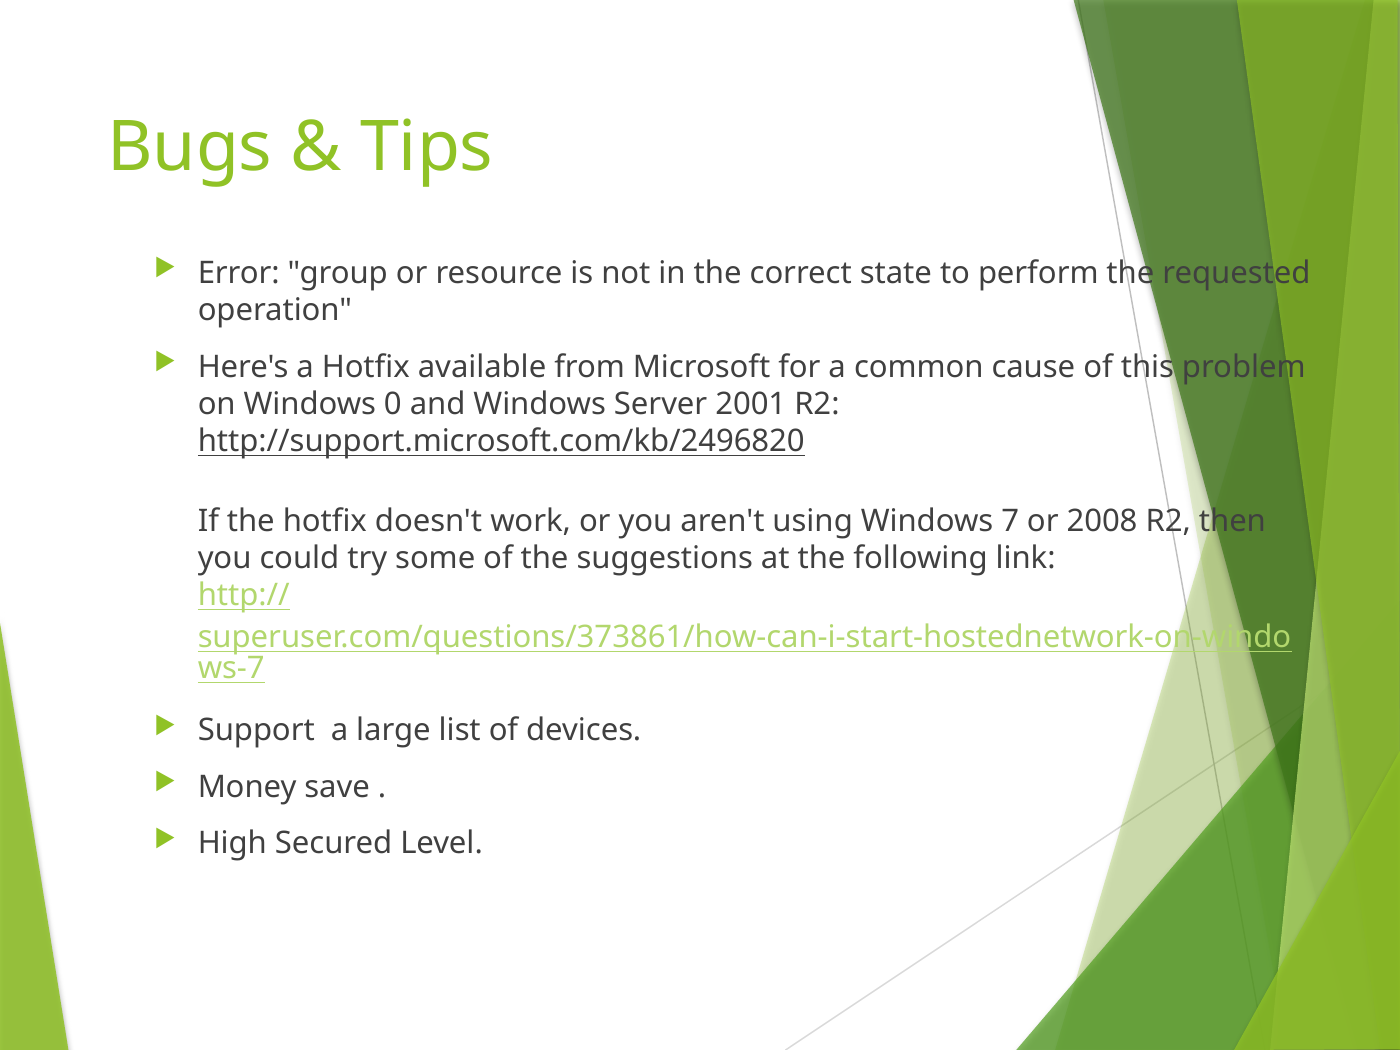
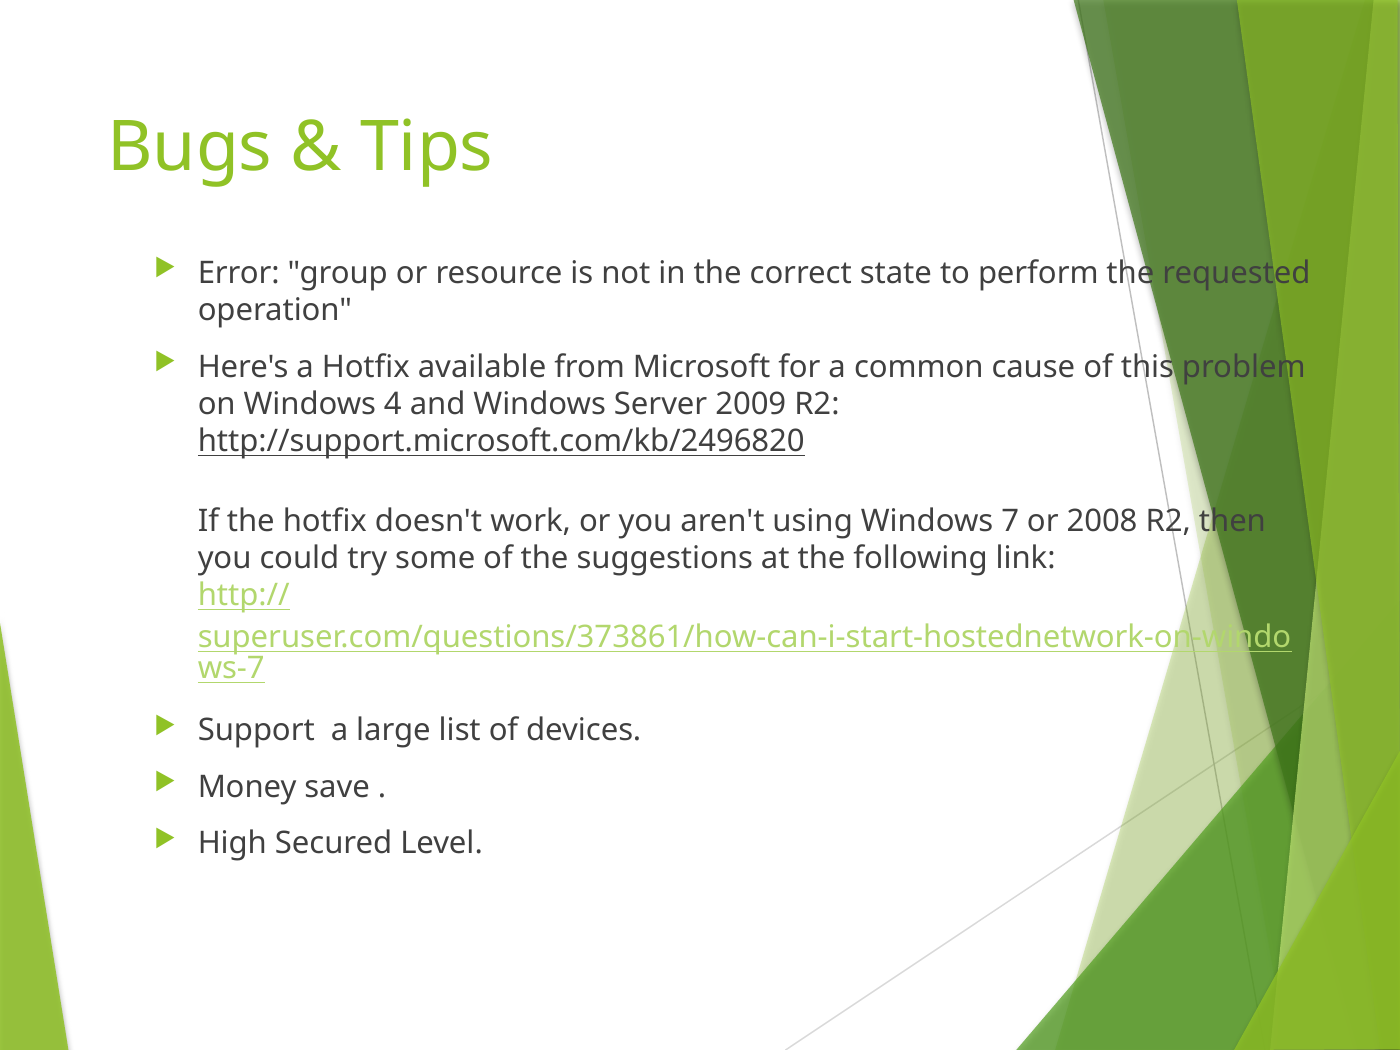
0: 0 -> 4
2001: 2001 -> 2009
